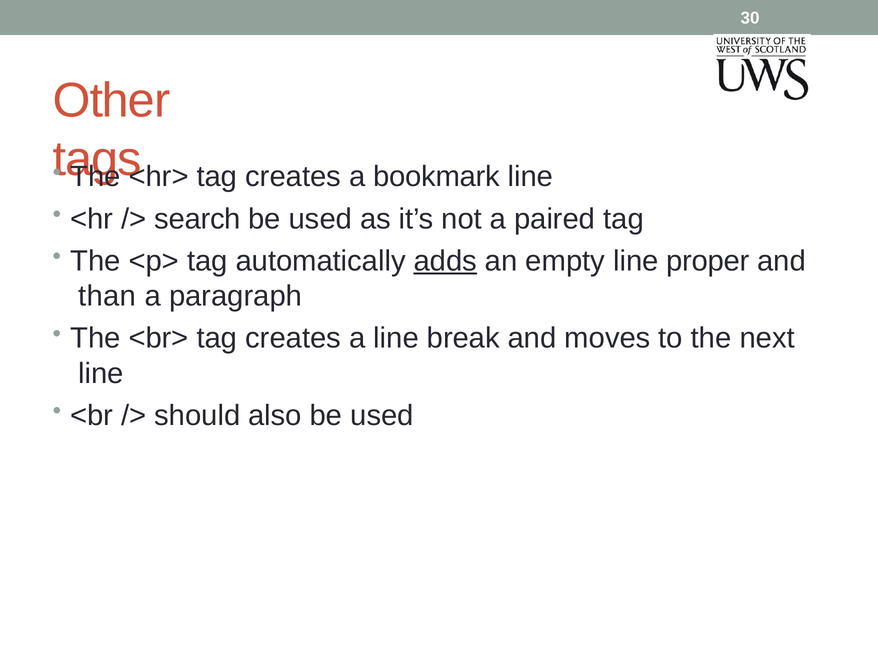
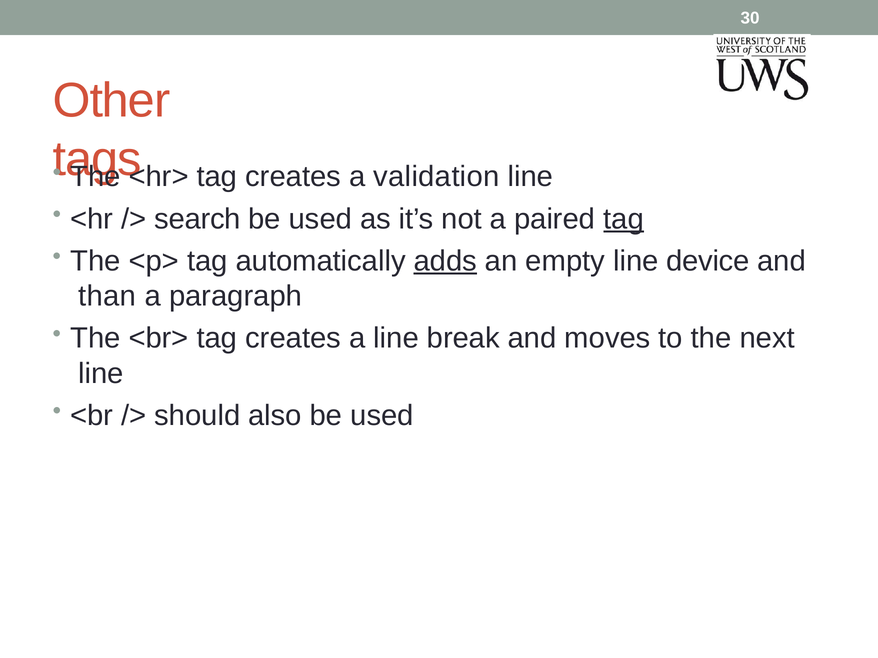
bookmark: bookmark -> validation
tag at (624, 219) underline: none -> present
proper: proper -> device
